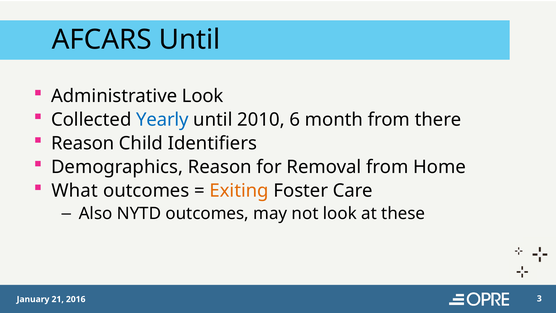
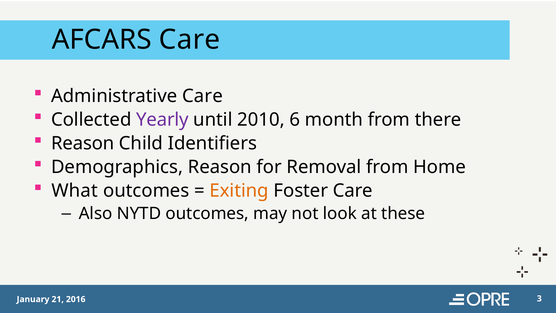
AFCARS Until: Until -> Care
Administrative Look: Look -> Care
Yearly colour: blue -> purple
